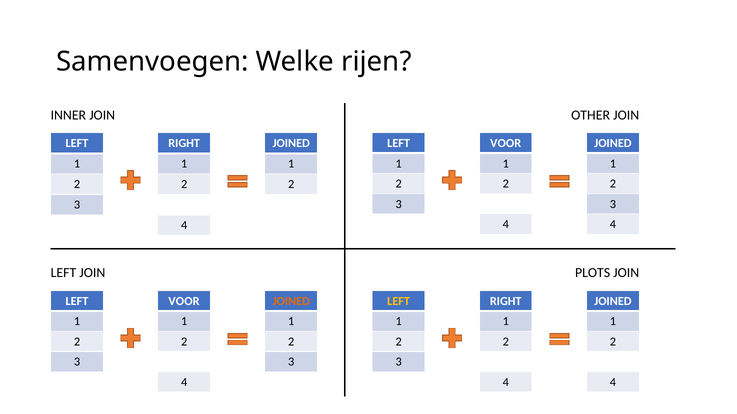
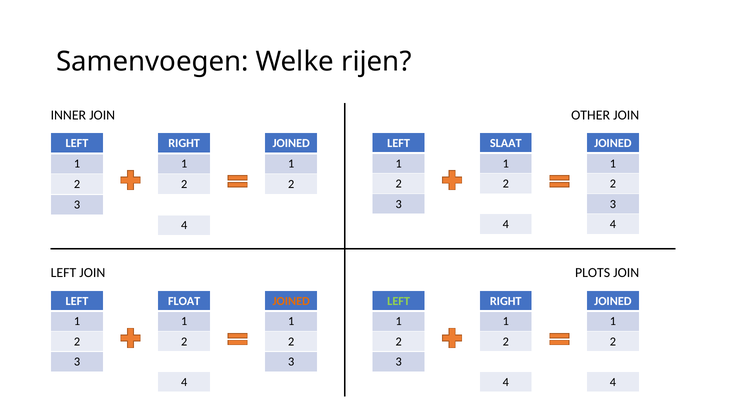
VOOR at (506, 143): VOOR -> SLAAT
VOOR at (184, 302): VOOR -> FLOAT
LEFT at (399, 302) colour: yellow -> light green
